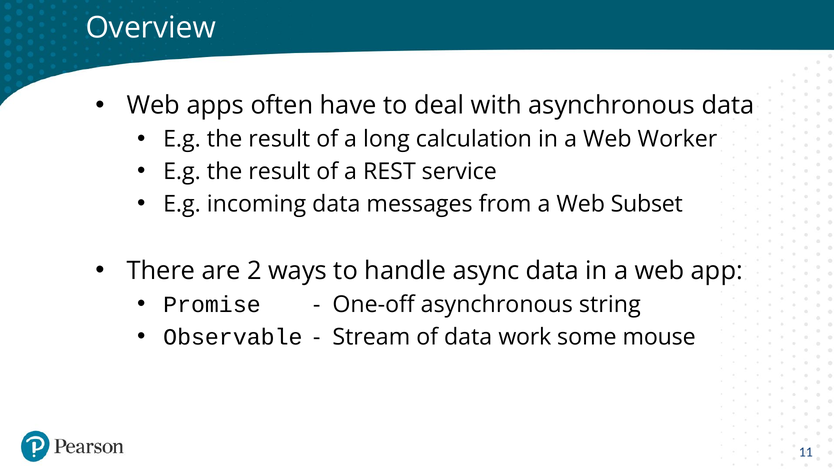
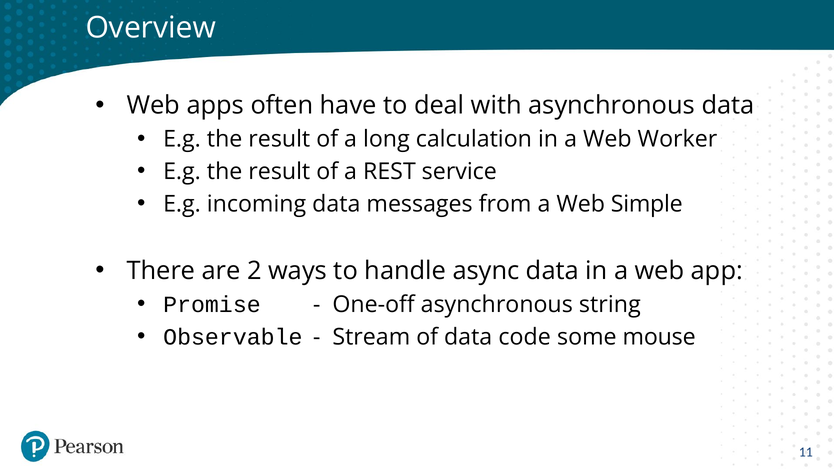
Subset: Subset -> Simple
work: work -> code
